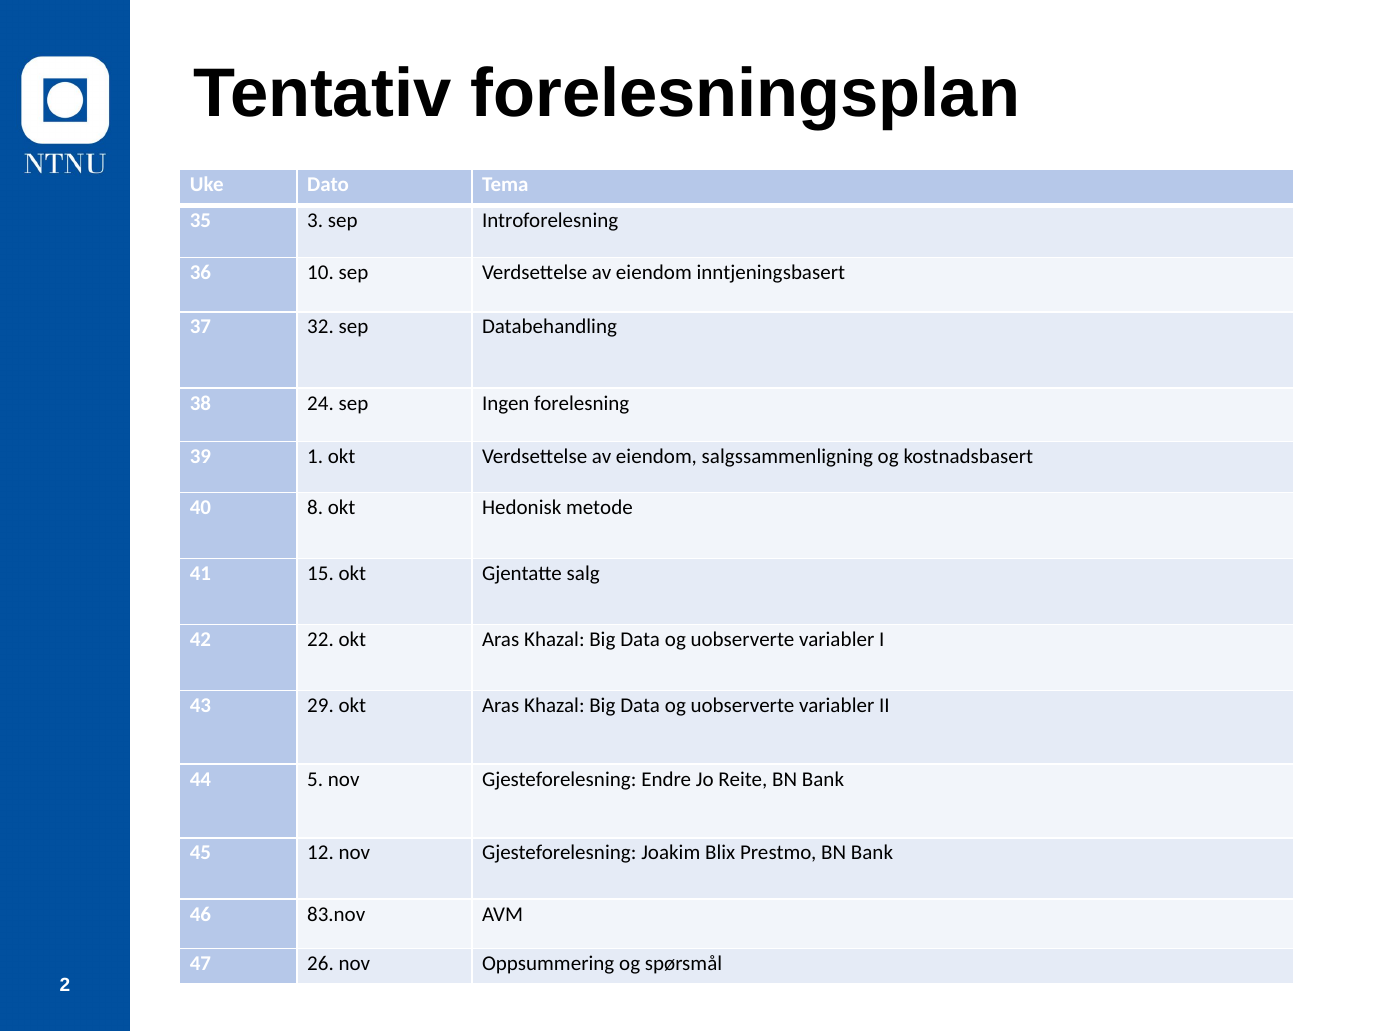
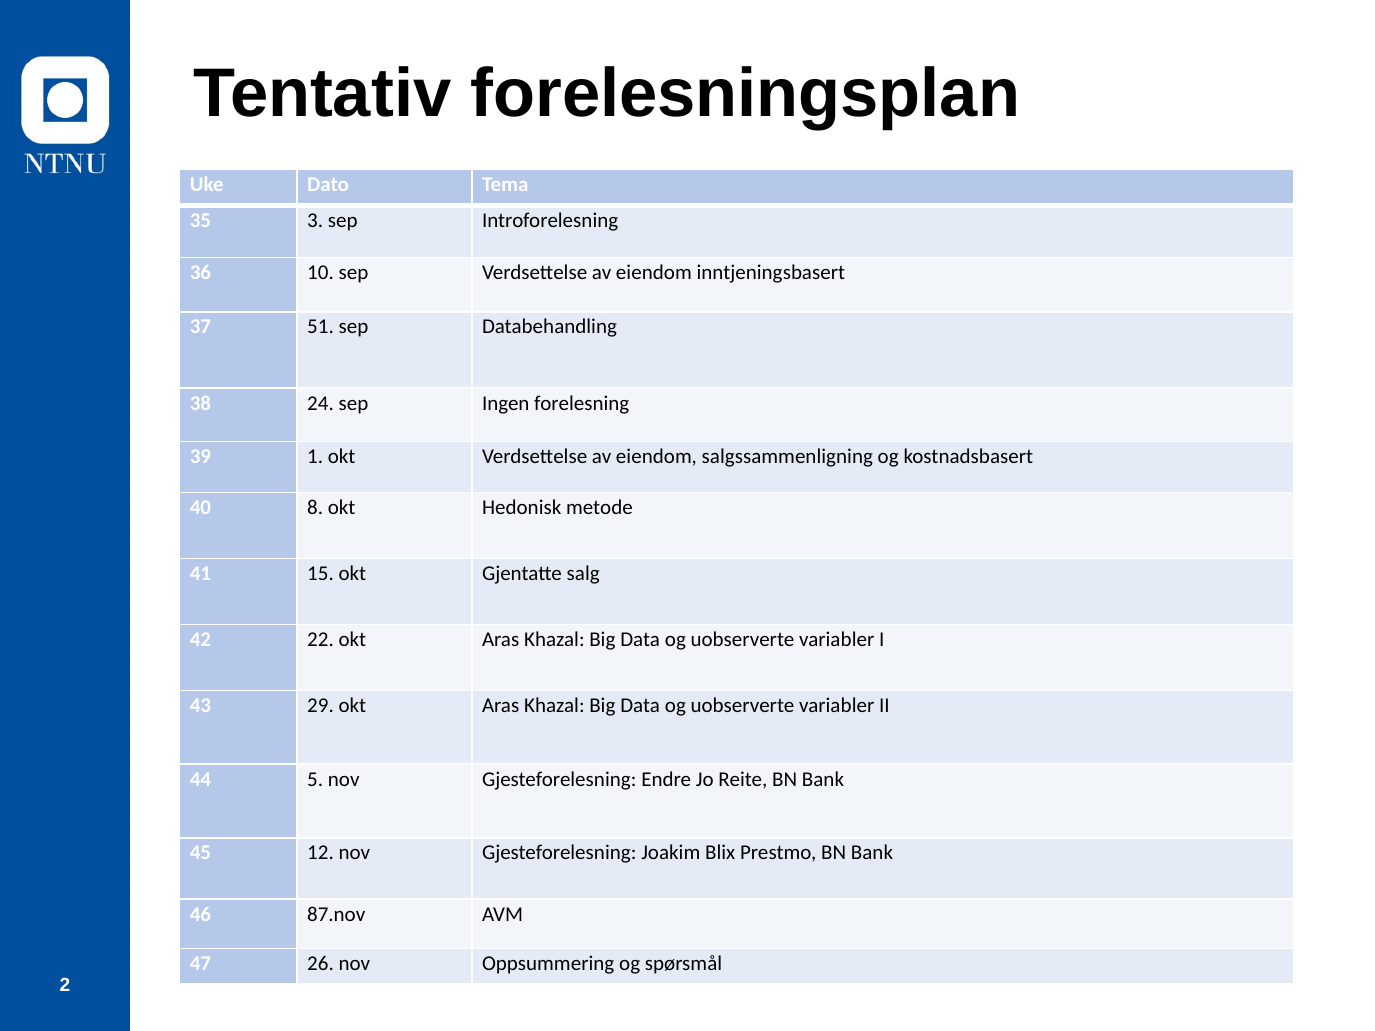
32: 32 -> 51
83.nov: 83.nov -> 87.nov
